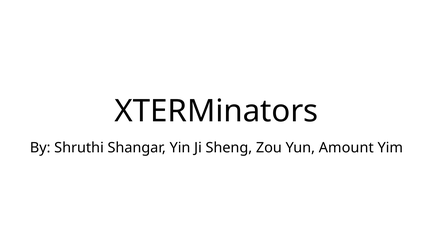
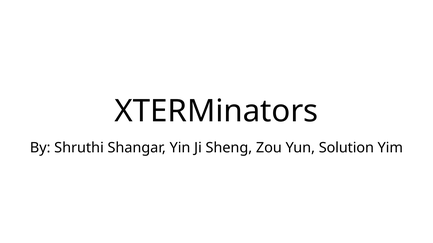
Amount: Amount -> Solution
